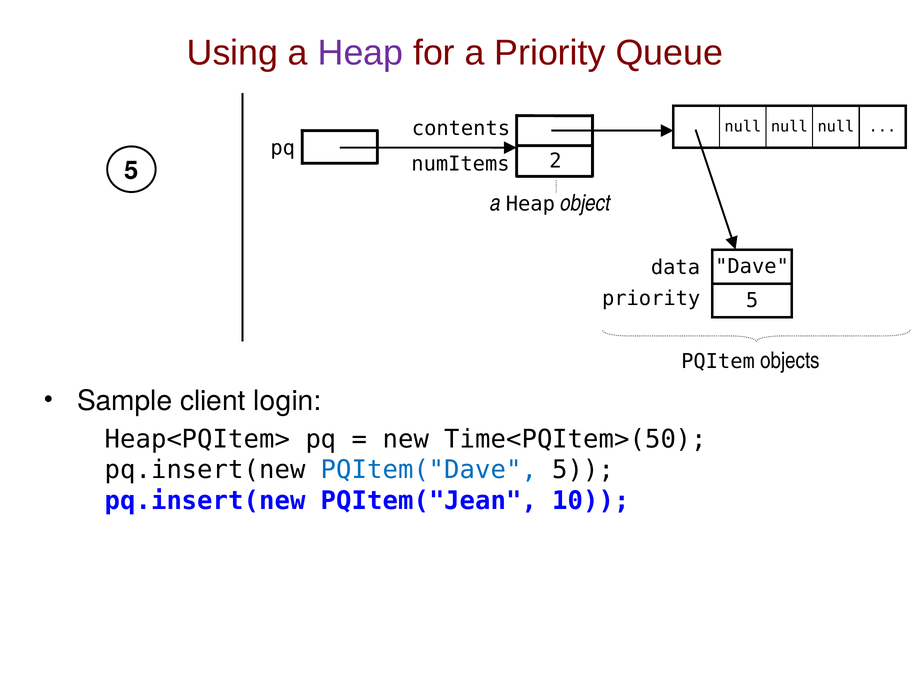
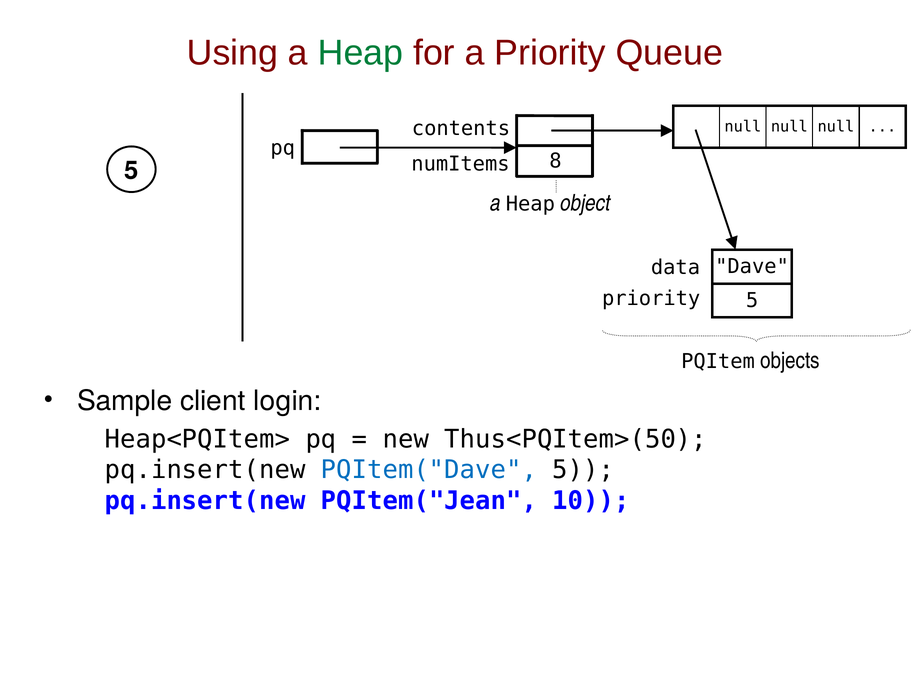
Heap at (361, 53) colour: purple -> green
2: 2 -> 8
Time<PQItem>(50: Time<PQItem>(50 -> Thus<PQItem>(50
